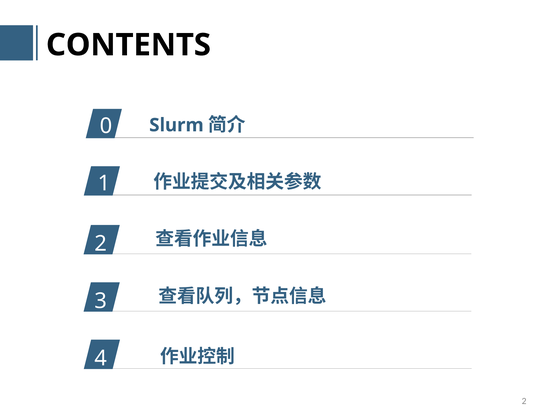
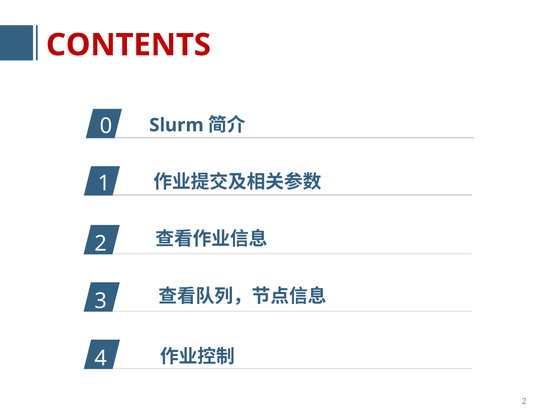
CONTENTS colour: black -> red
